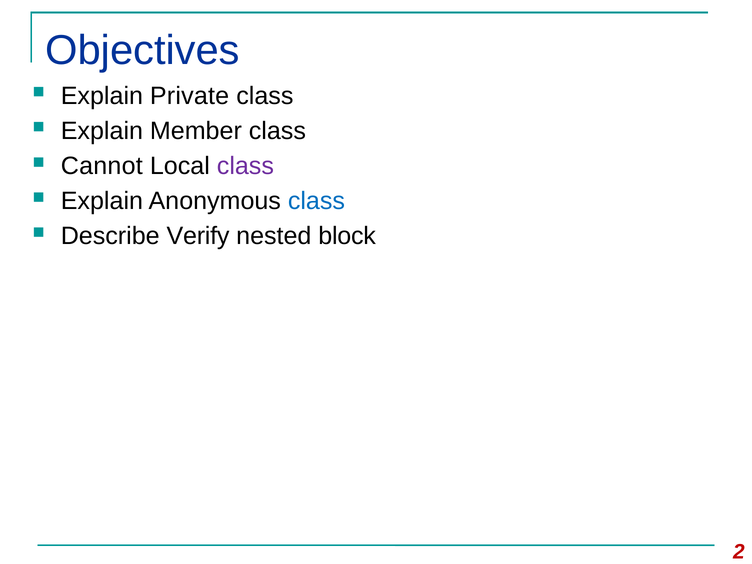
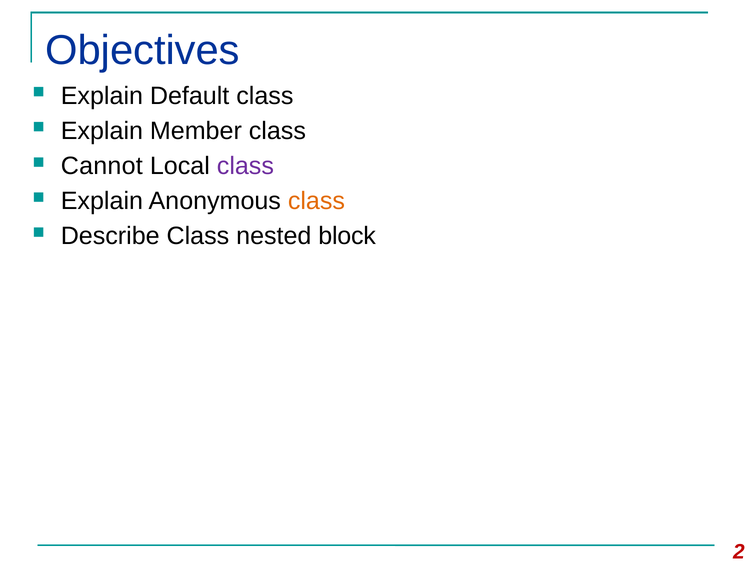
Private: Private -> Default
class at (316, 201) colour: blue -> orange
Describe Verify: Verify -> Class
